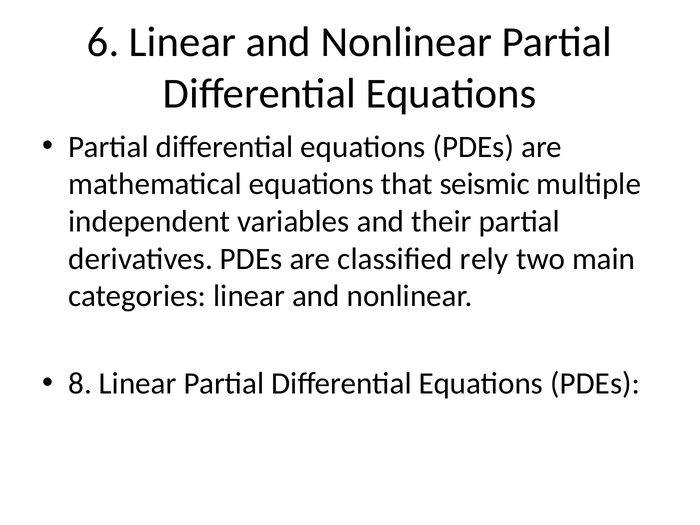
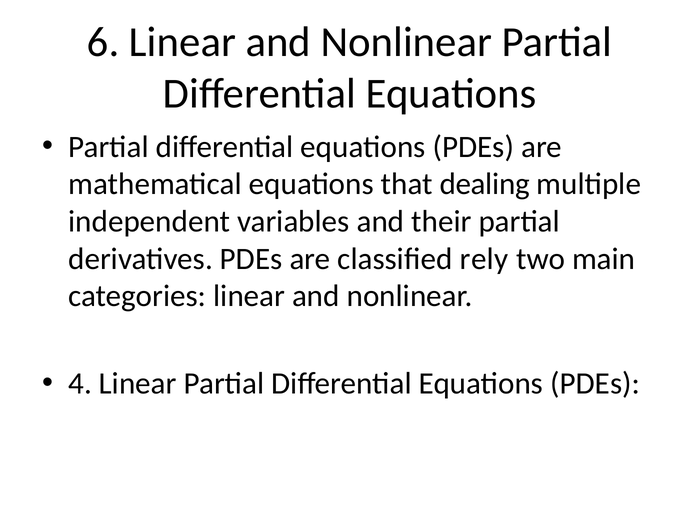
seismic: seismic -> dealing
8: 8 -> 4
